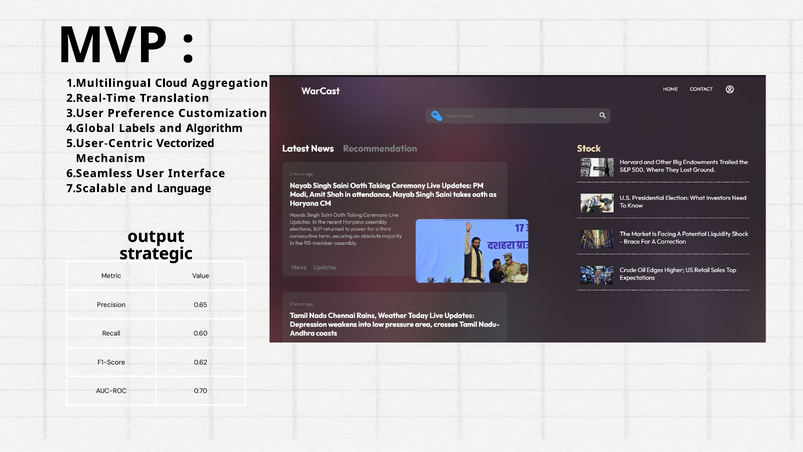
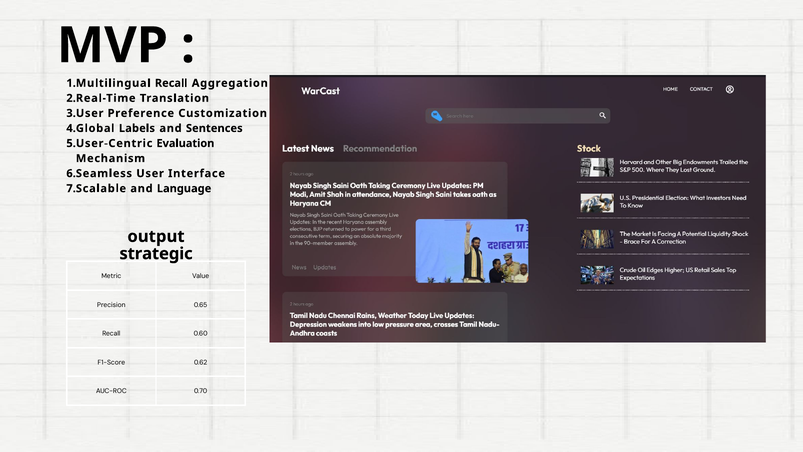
Cloud at (171, 83): Cloud -> Recall
Algorithm: Algorithm -> Sentences
Vectorized: Vectorized -> Evaluation
